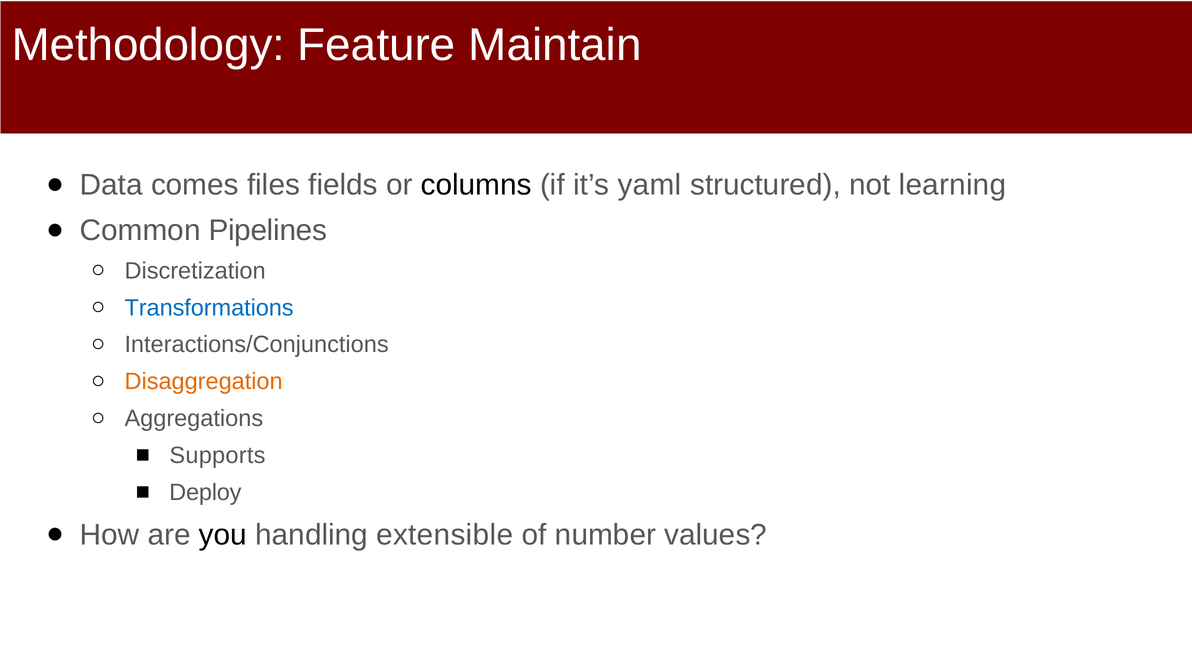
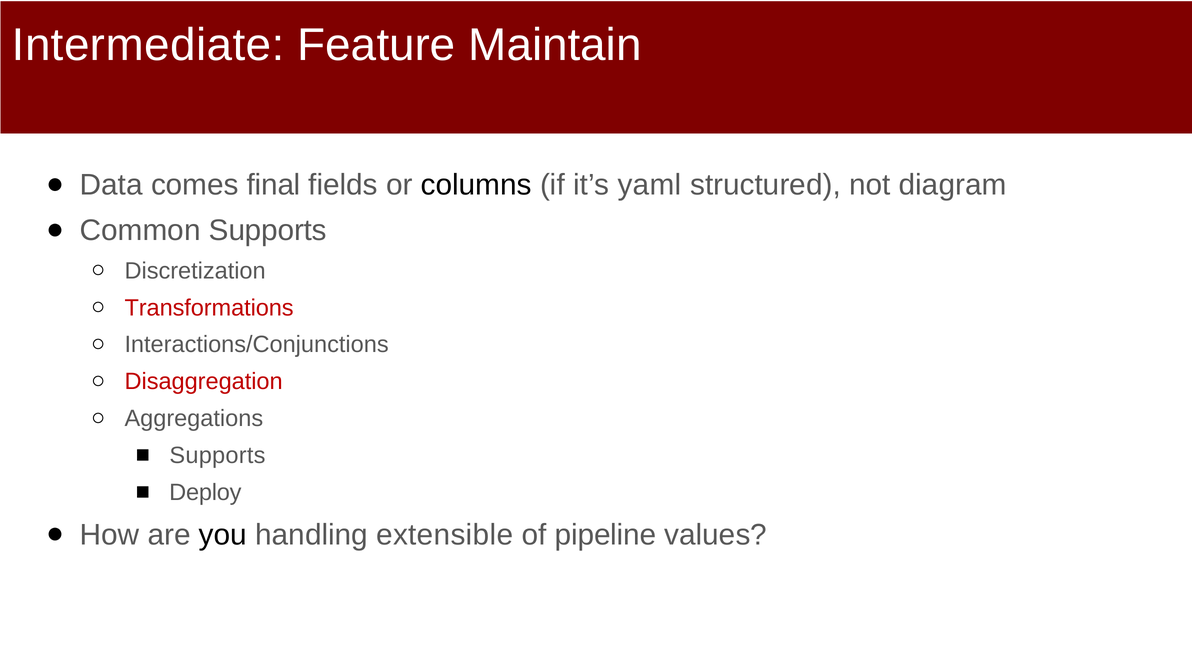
Methodology: Methodology -> Intermediate
files: files -> final
learning: learning -> diagram
Common Pipelines: Pipelines -> Supports
Transformations colour: blue -> red
Disaggregation colour: orange -> red
number: number -> pipeline
